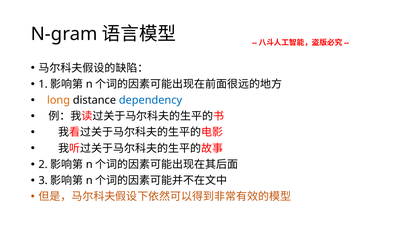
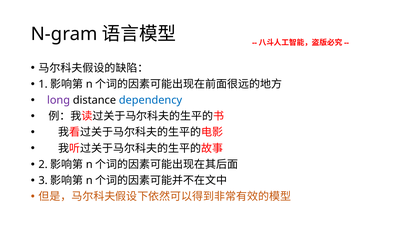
long colour: orange -> purple
